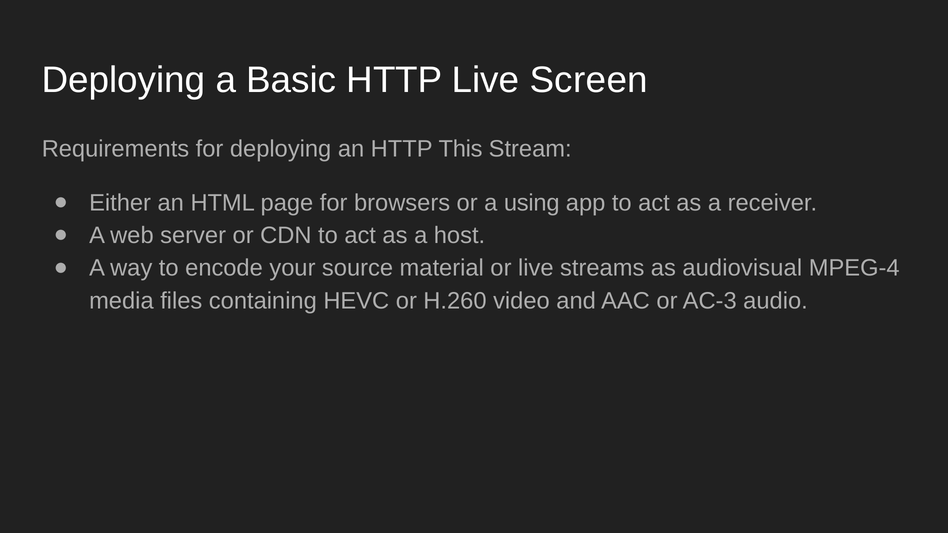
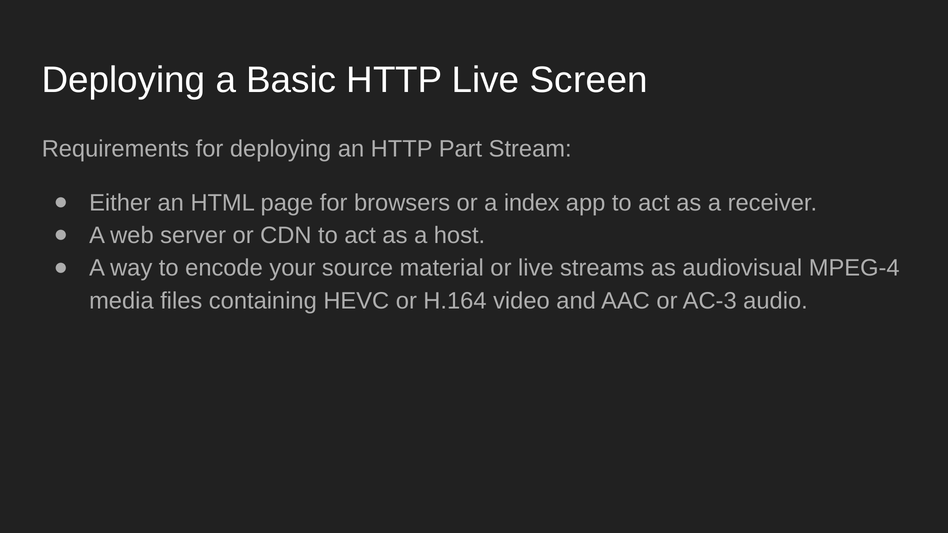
This: This -> Part
using: using -> index
H.260: H.260 -> H.164
